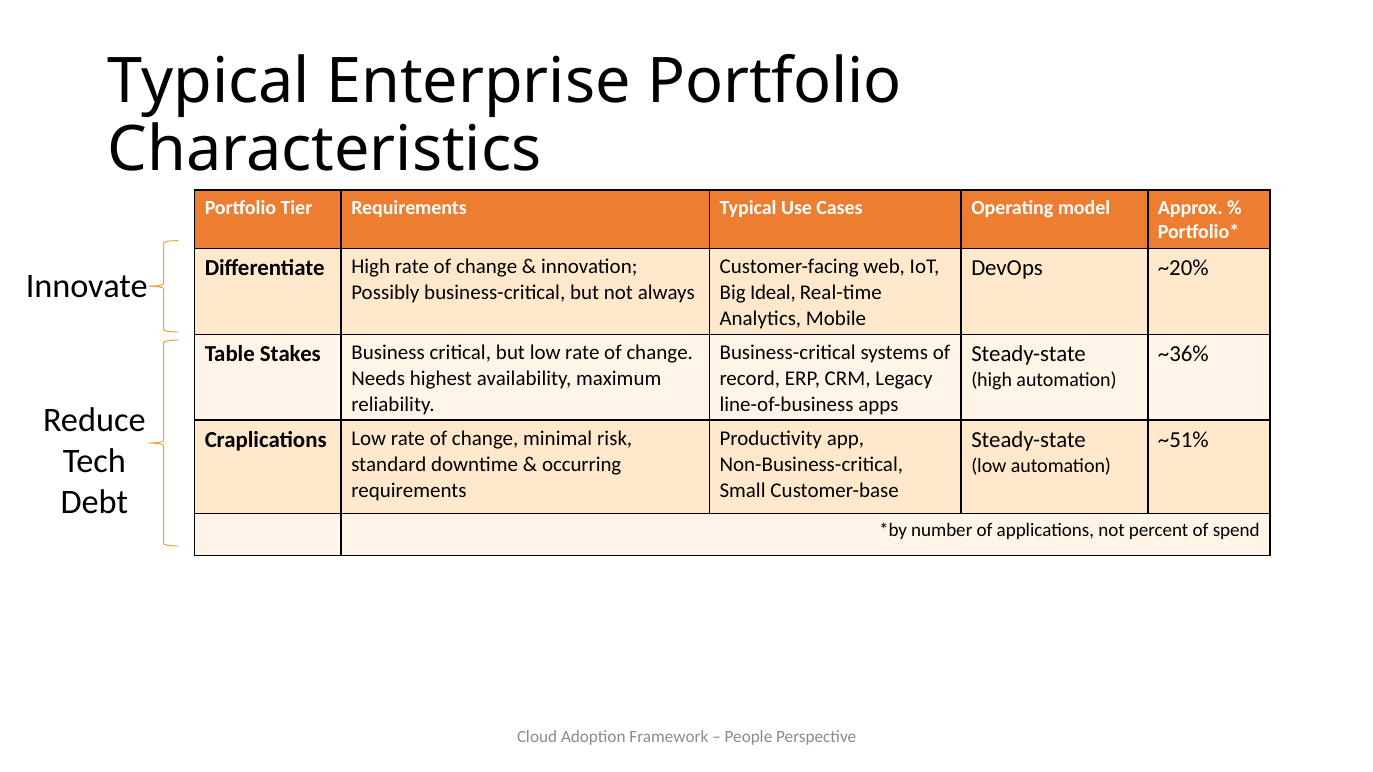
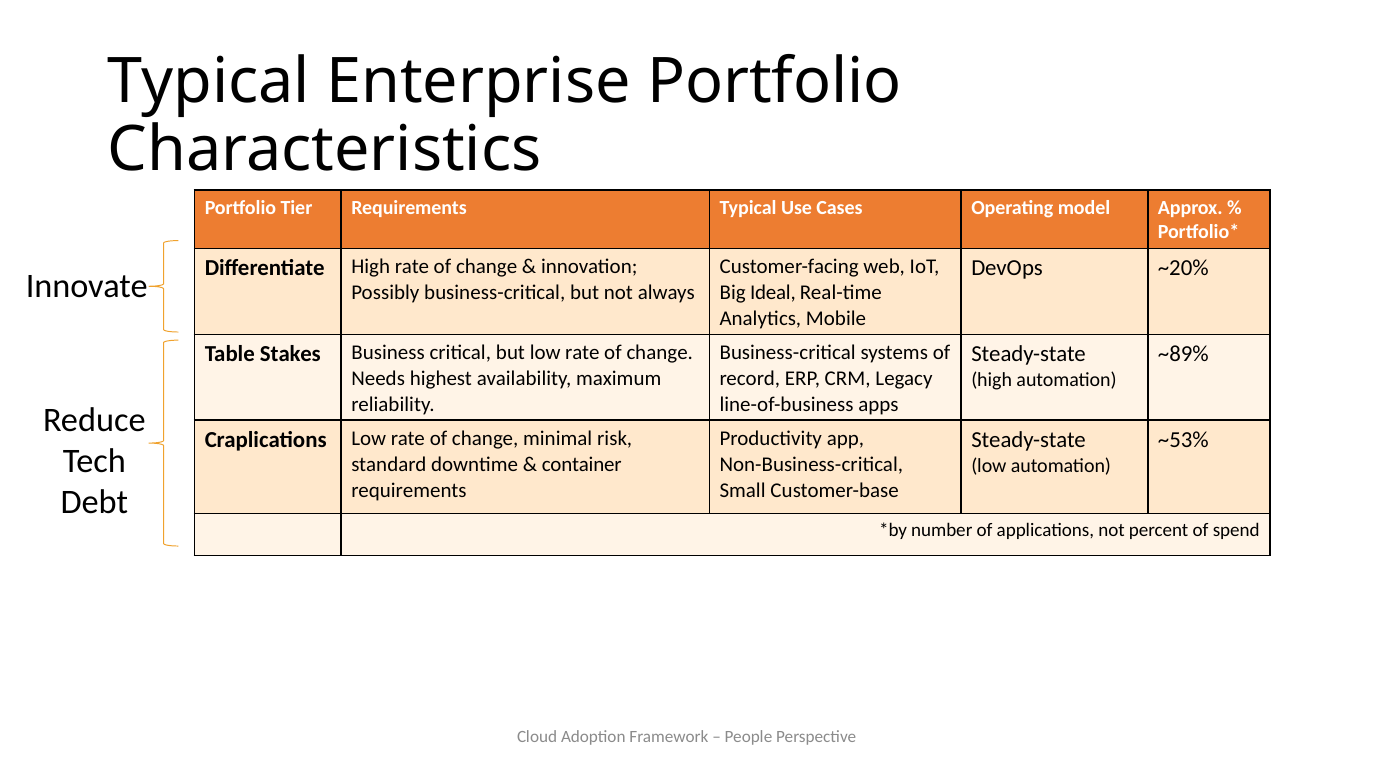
~36%: ~36% -> ~89%
~51%: ~51% -> ~53%
occurring: occurring -> container
